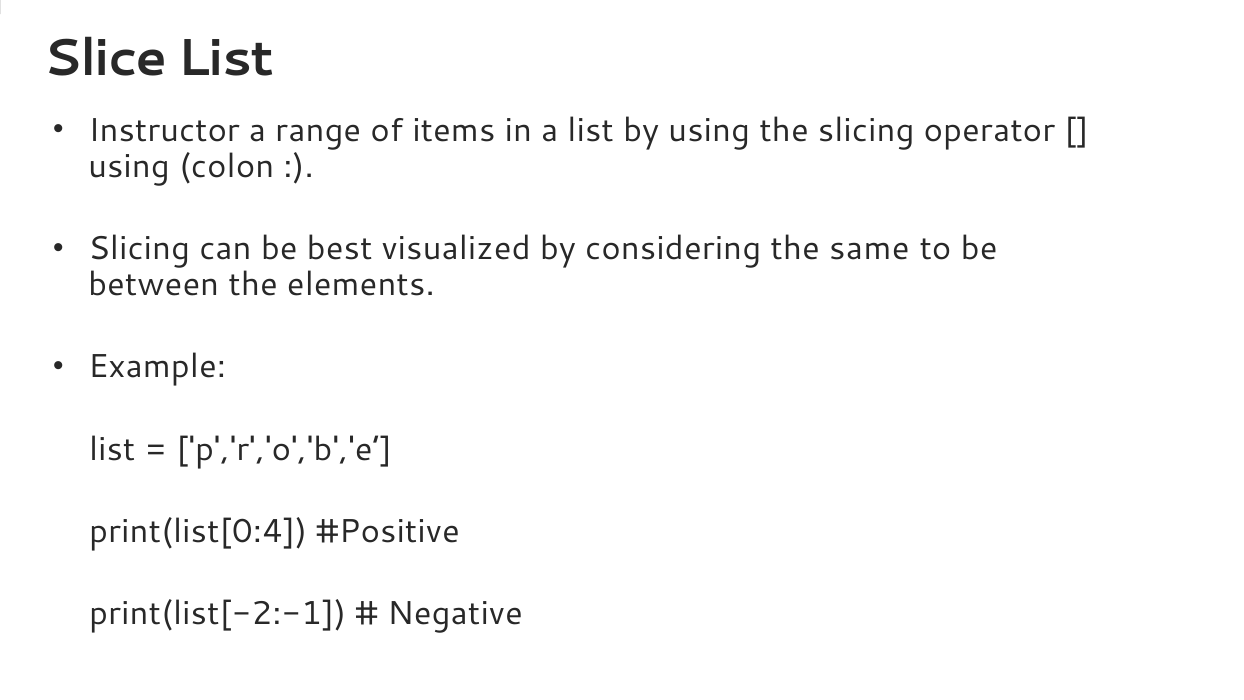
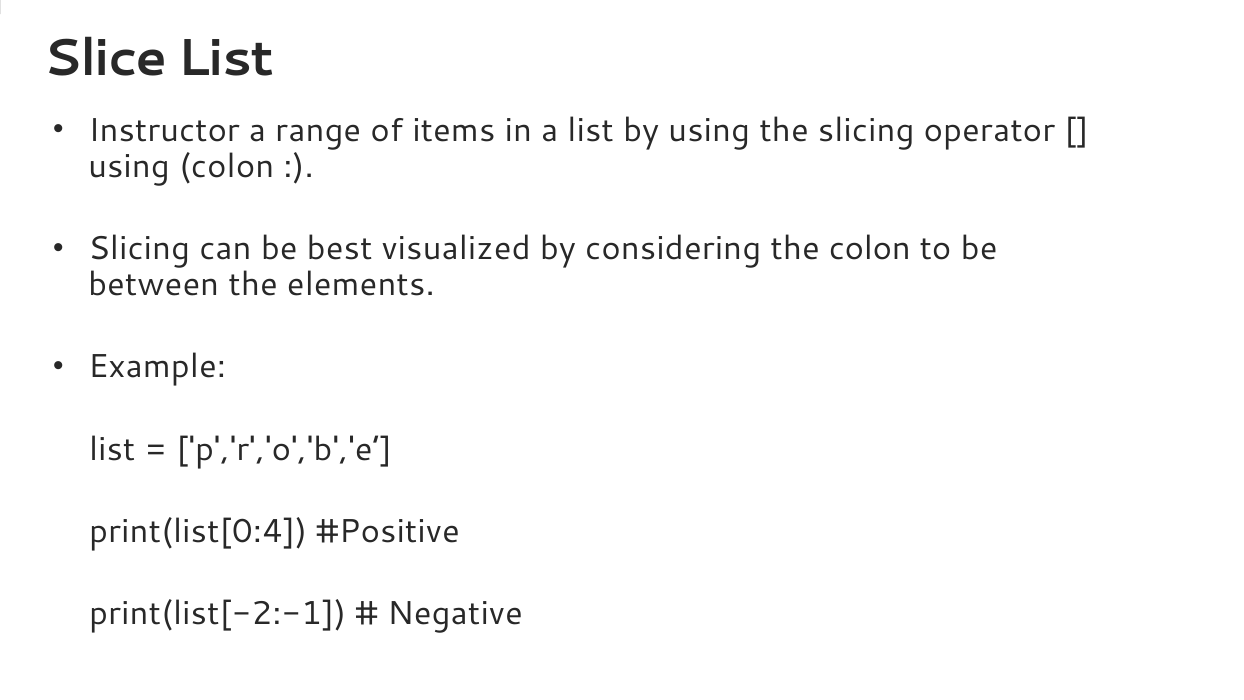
the same: same -> colon
